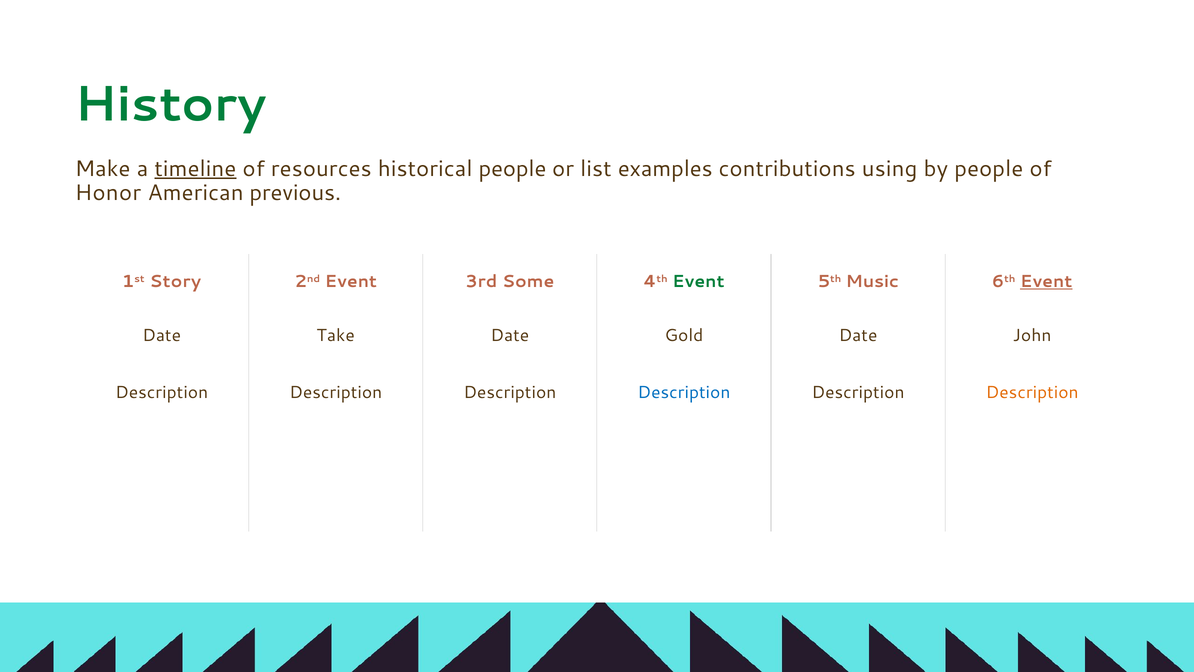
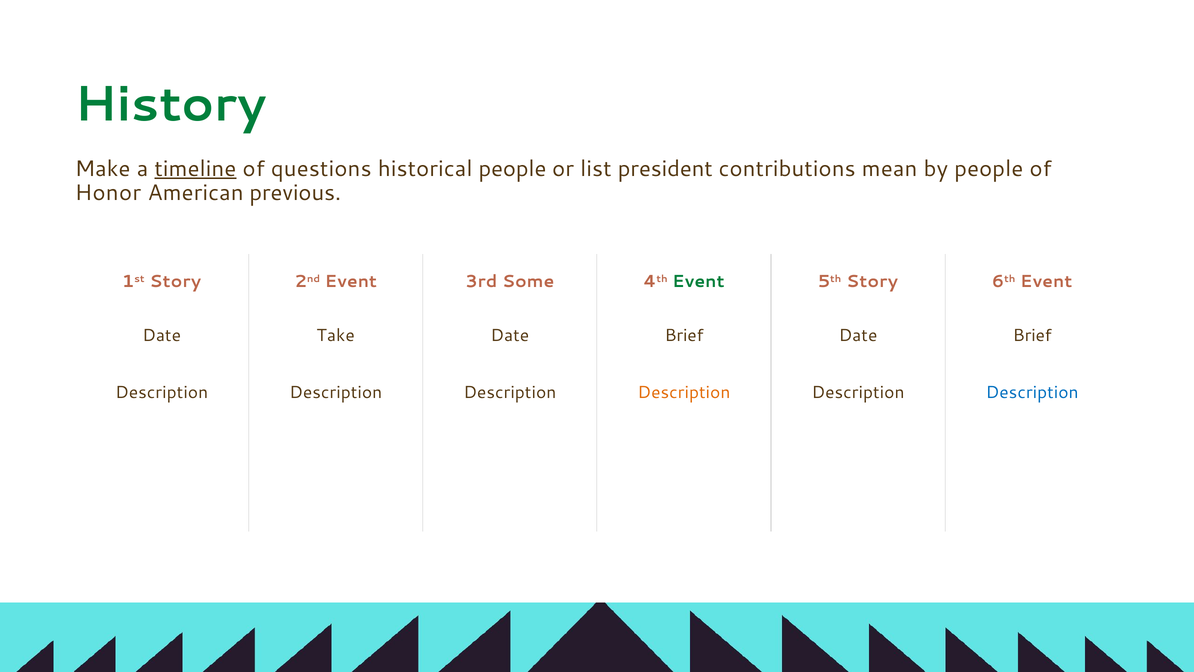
resources: resources -> questions
examples: examples -> president
using: using -> mean
5th Music: Music -> Story
Event at (1046, 282) underline: present -> none
Gold at (684, 335): Gold -> Brief
John at (1032, 335): John -> Brief
Description at (684, 392) colour: blue -> orange
Description at (1032, 392) colour: orange -> blue
